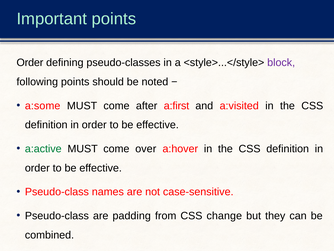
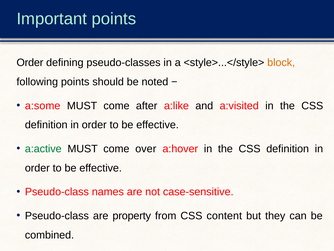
block colour: purple -> orange
a:first: a:first -> a:like
padding: padding -> property
change: change -> content
